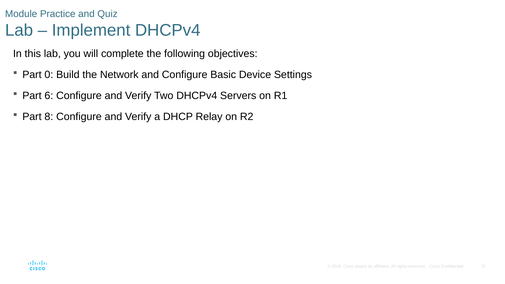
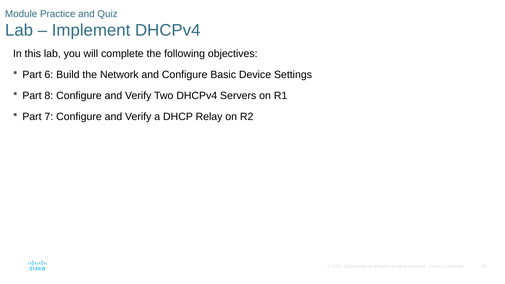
0: 0 -> 6
6: 6 -> 8
8: 8 -> 7
